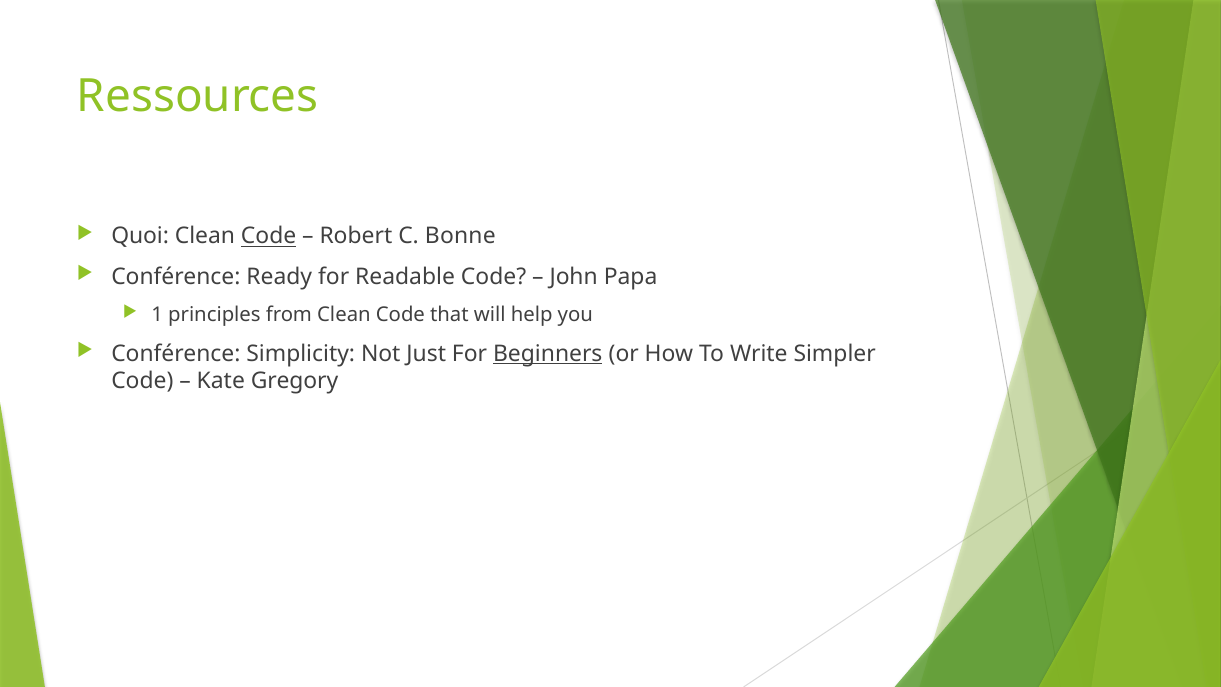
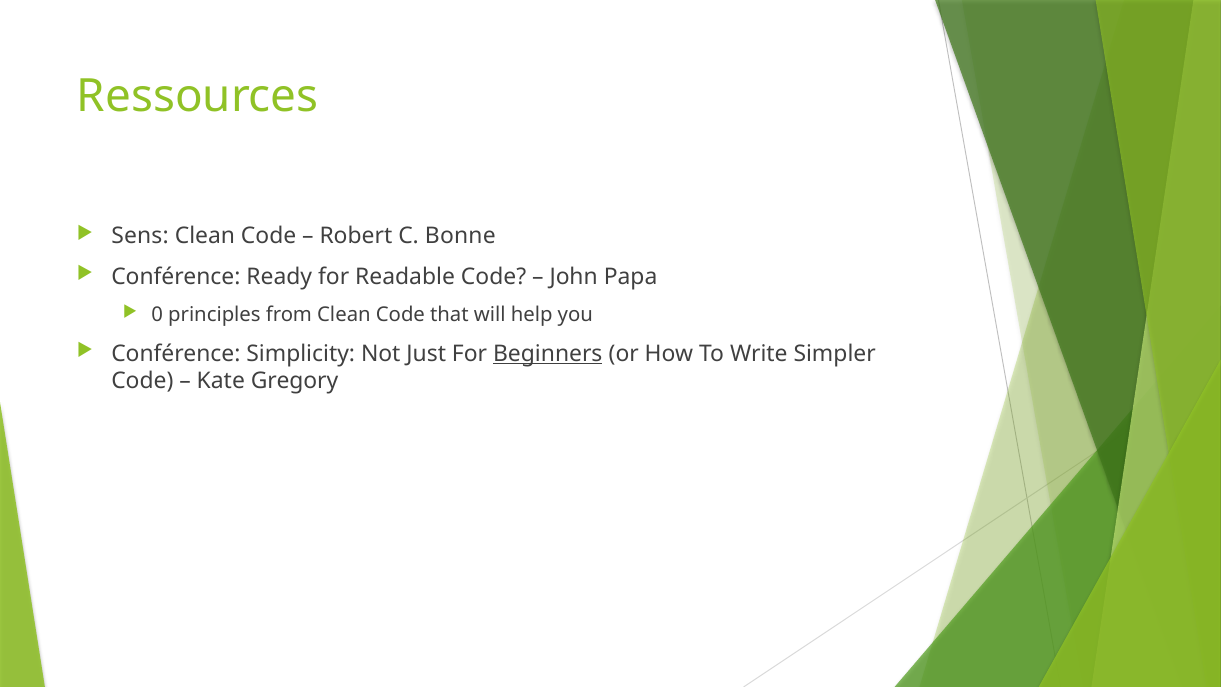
Quoi: Quoi -> Sens
Code at (269, 236) underline: present -> none
1: 1 -> 0
